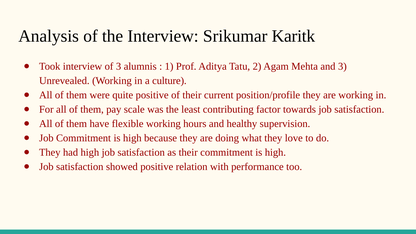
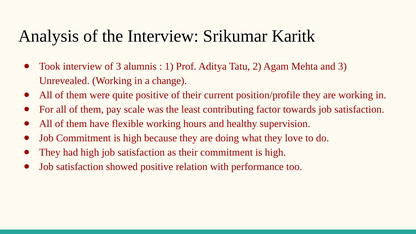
culture: culture -> change
